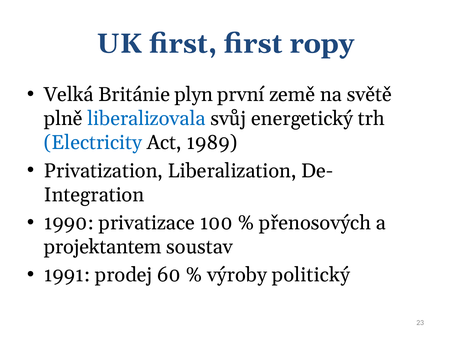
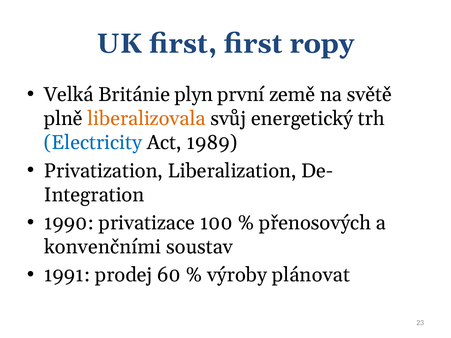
liberalizovala colour: blue -> orange
projektantem: projektantem -> konvenčními
politický: politický -> plánovat
